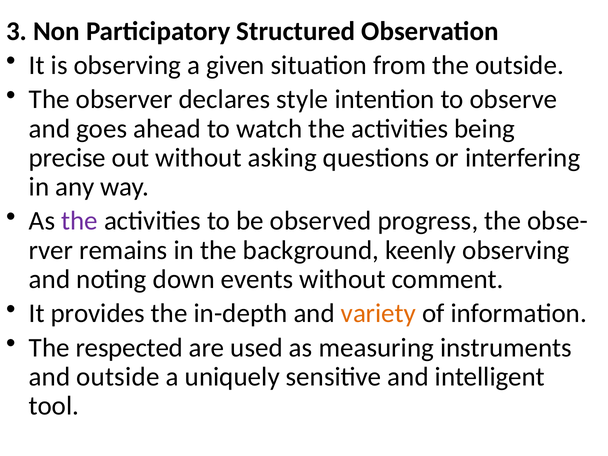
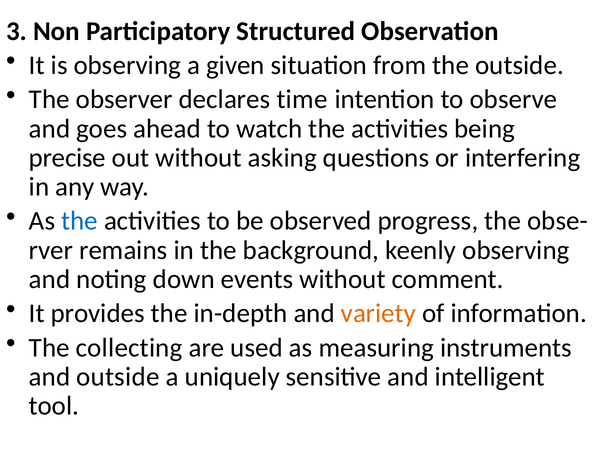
style: style -> time
the at (80, 221) colour: purple -> blue
respected: respected -> collecting
